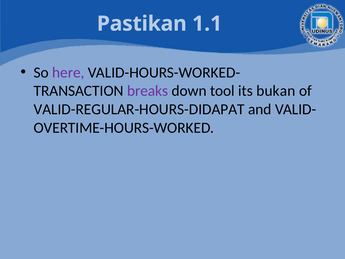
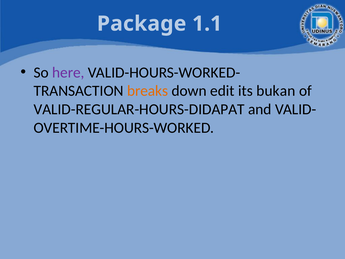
Pastikan: Pastikan -> Package
breaks colour: purple -> orange
tool: tool -> edit
